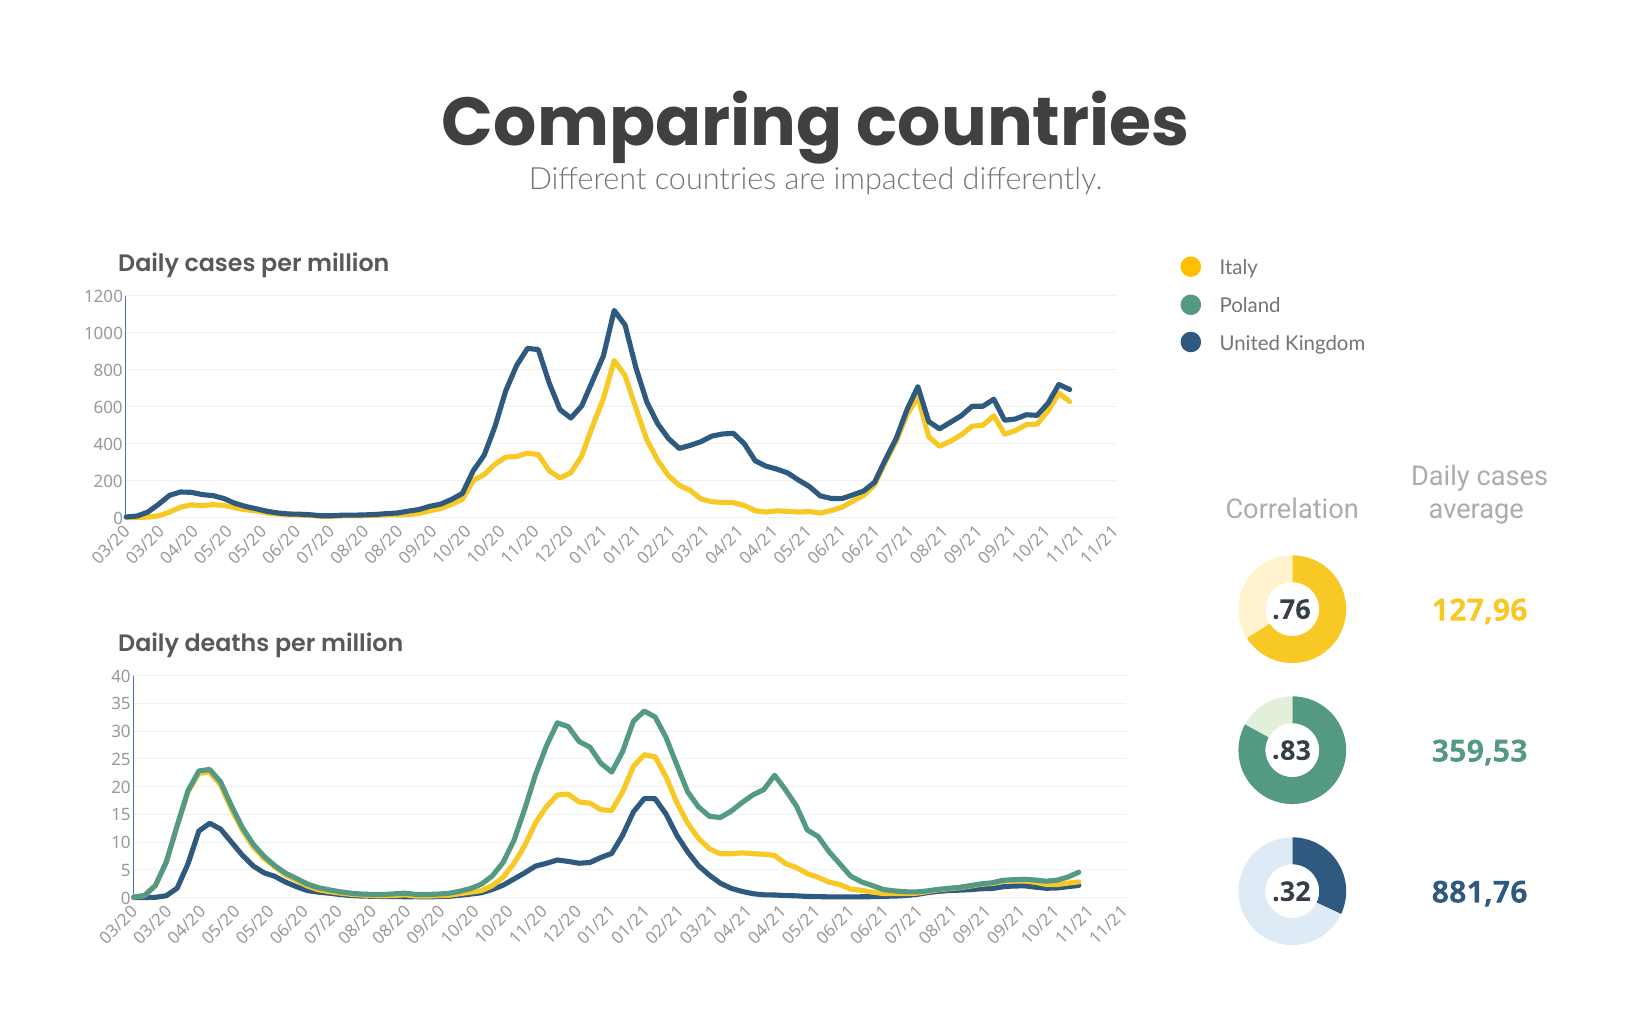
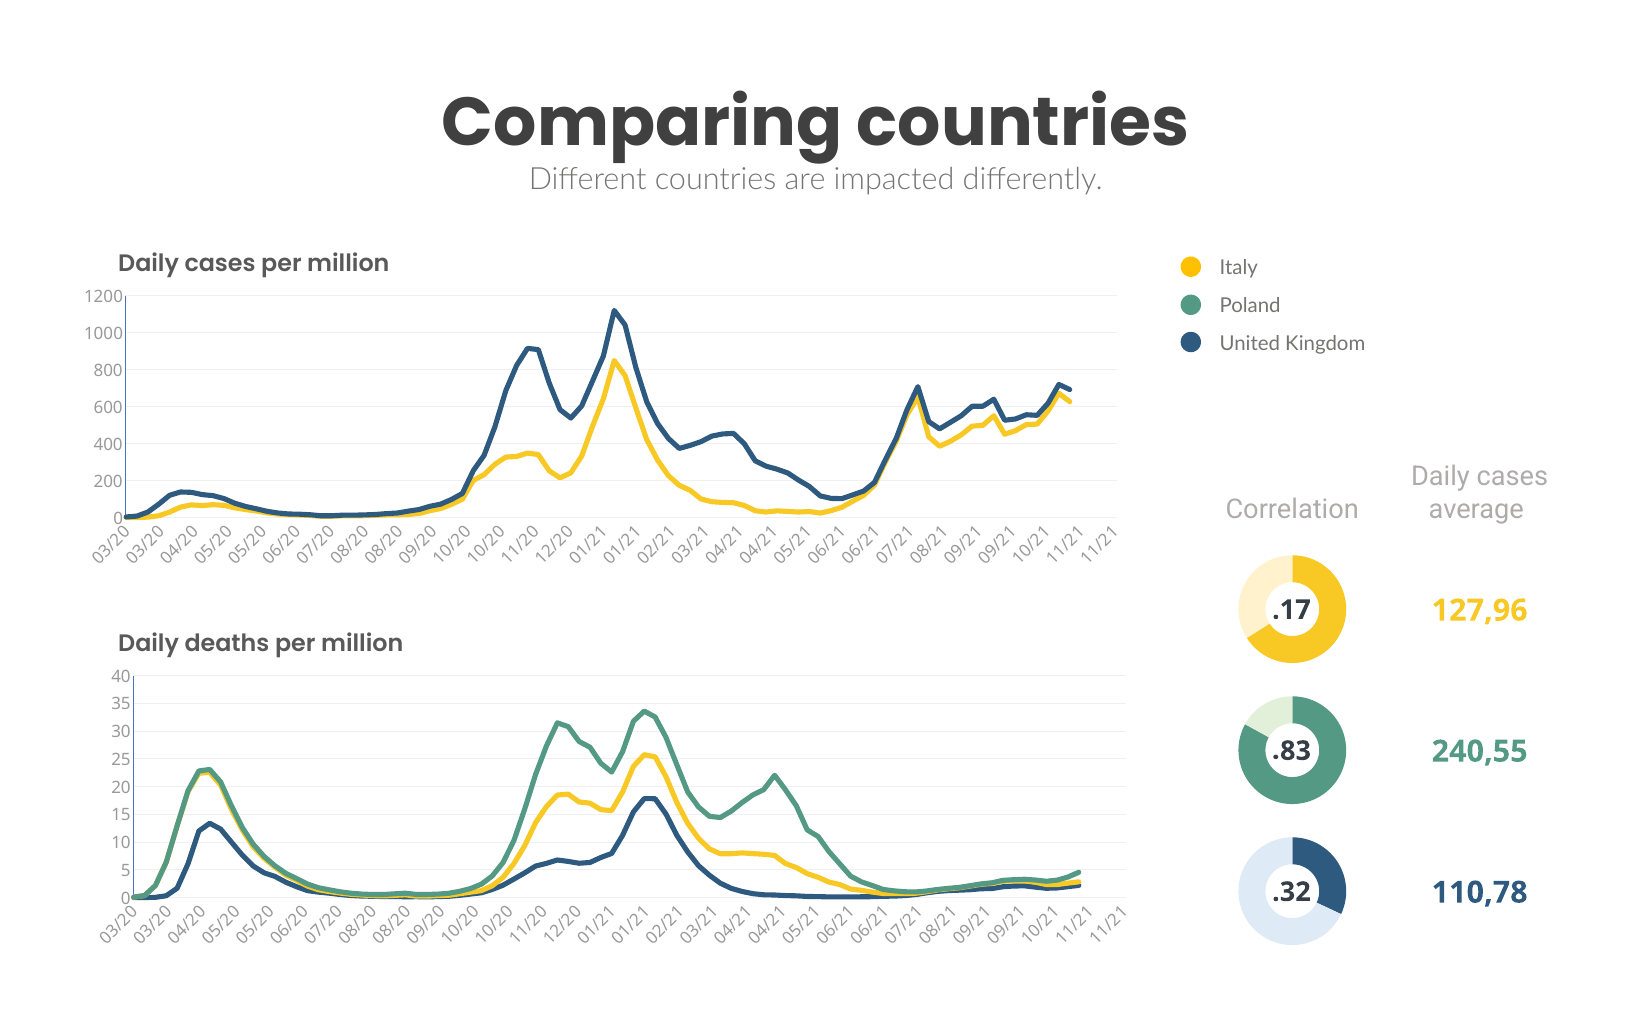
.76: .76 -> .17
359,53: 359,53 -> 240,55
881,76: 881,76 -> 110,78
